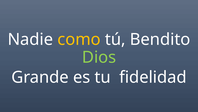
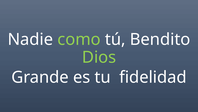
como colour: yellow -> light green
